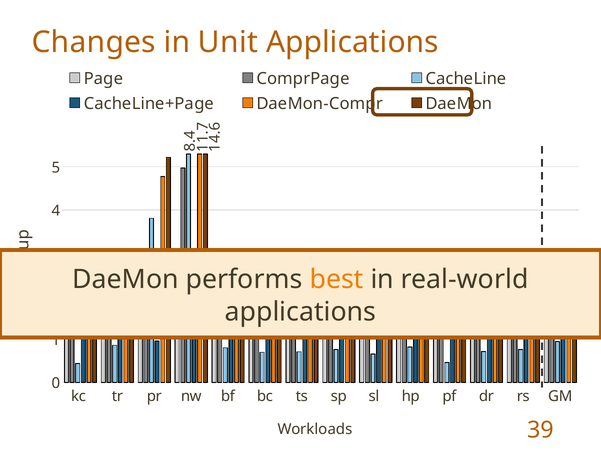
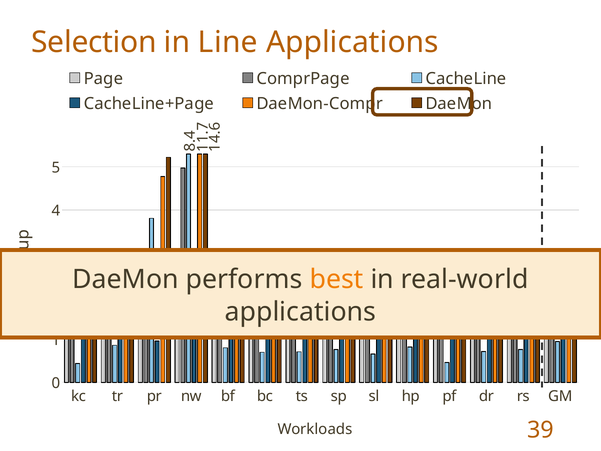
Changes: Changes -> Selection
Unit: Unit -> Line
